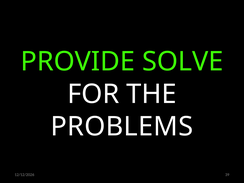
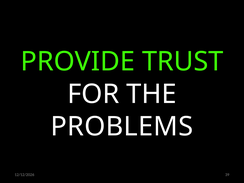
SOLVE: SOLVE -> TRUST
